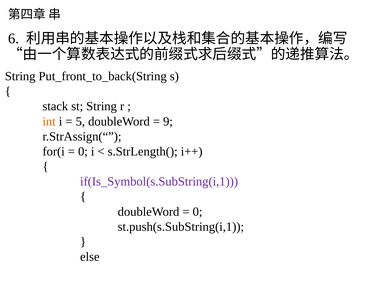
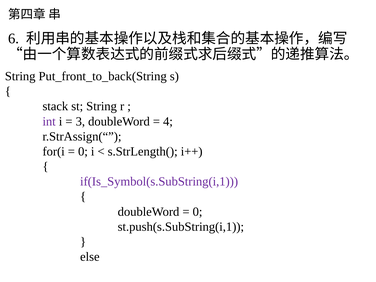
int colour: orange -> purple
5: 5 -> 3
9: 9 -> 4
